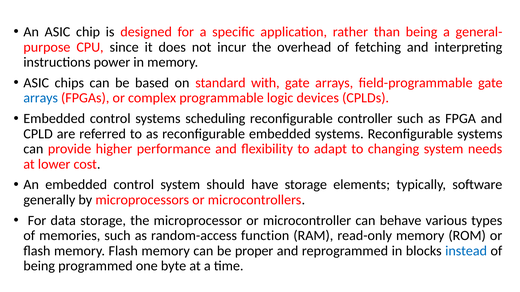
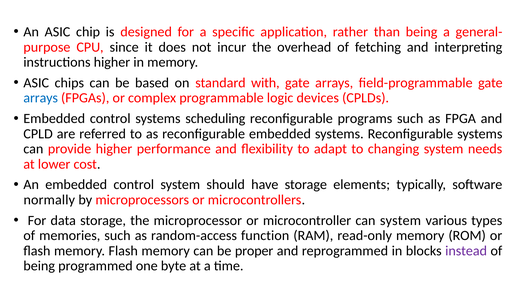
instructions power: power -> higher
controller: controller -> programs
generally: generally -> normally
can behave: behave -> system
instead colour: blue -> purple
